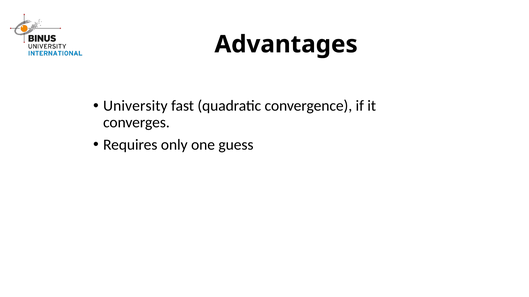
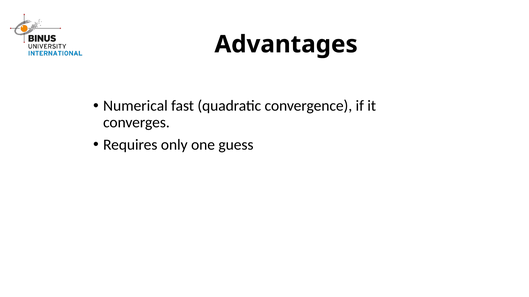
University: University -> Numerical
